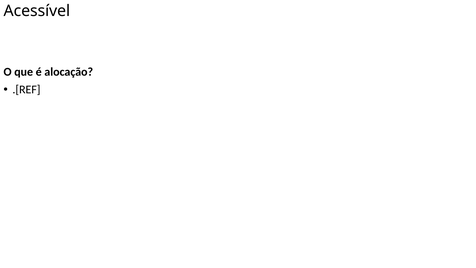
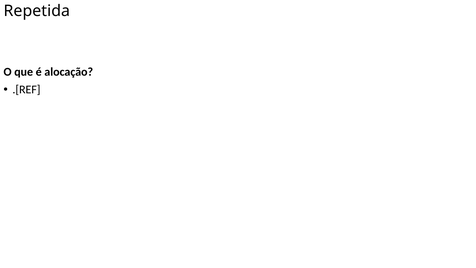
Acessível: Acessível -> Repetida
